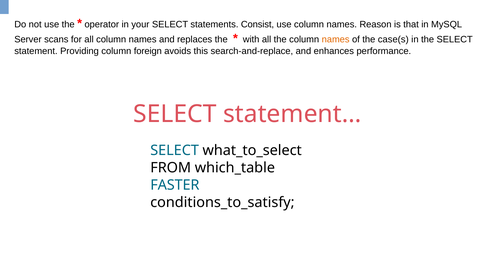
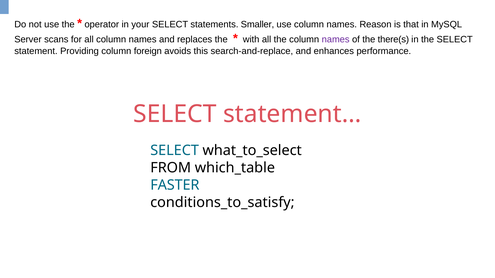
Consist: Consist -> Smaller
names at (336, 39) colour: orange -> purple
case(s: case(s -> there(s
